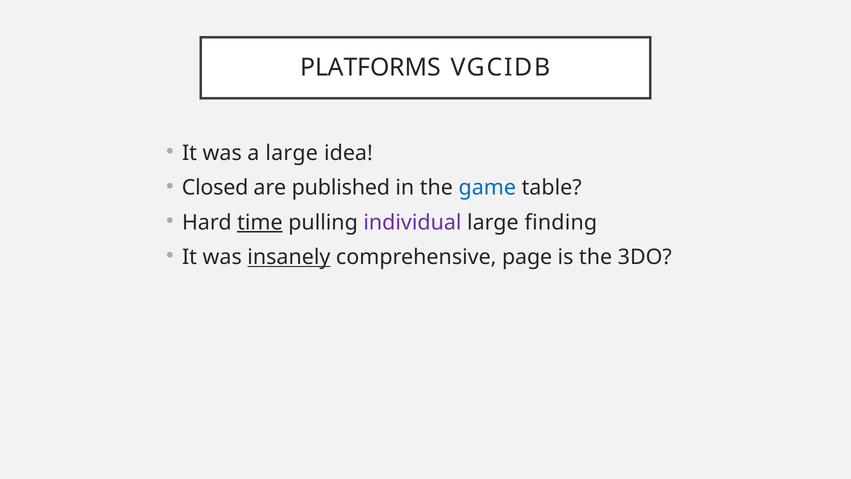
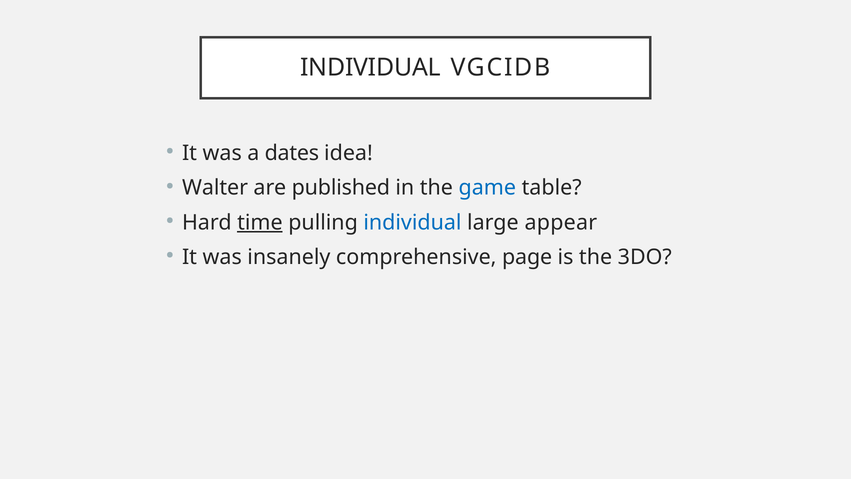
PLATFORMS at (370, 68): PLATFORMS -> INDIVIDUAL
a large: large -> dates
Closed: Closed -> Walter
individual at (412, 222) colour: purple -> blue
finding: finding -> appear
insanely underline: present -> none
